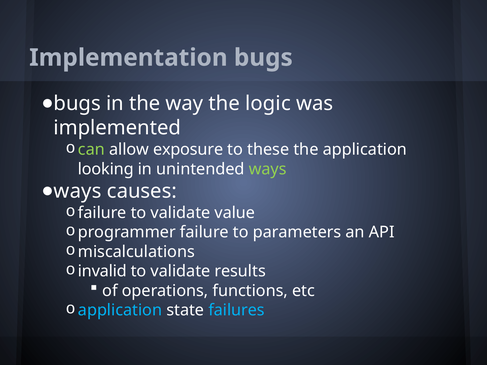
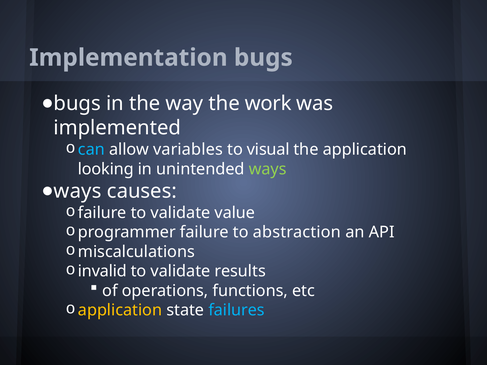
logic: logic -> work
can colour: light green -> light blue
exposure: exposure -> variables
these: these -> visual
parameters: parameters -> abstraction
application at (120, 310) colour: light blue -> yellow
